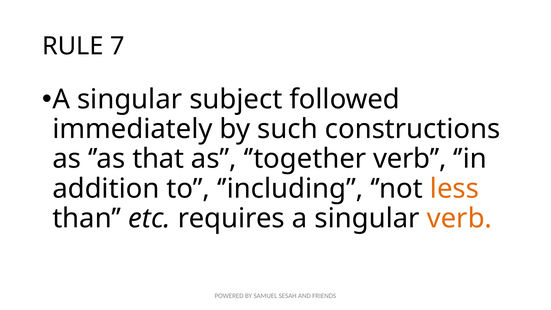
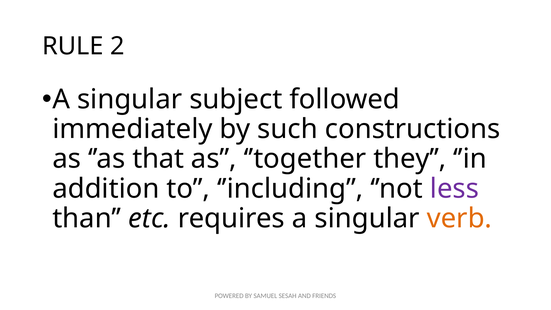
7: 7 -> 2
’together verb: verb -> they
less colour: orange -> purple
